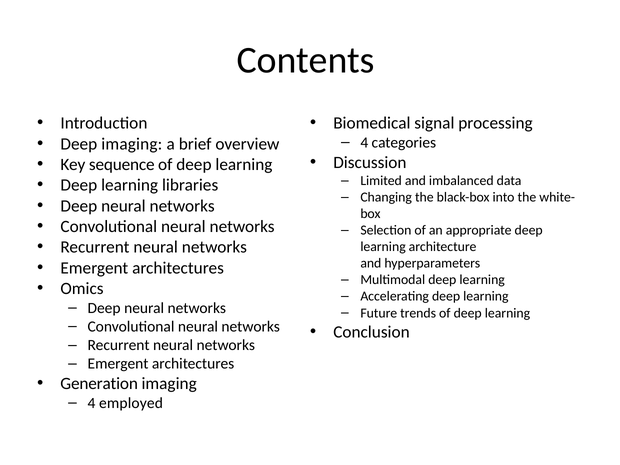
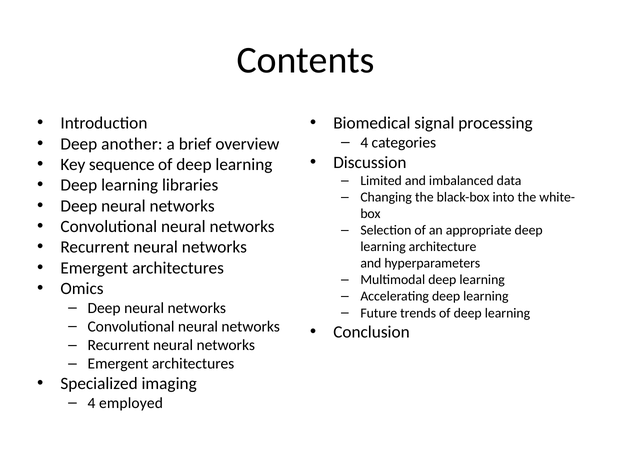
Deep imaging: imaging -> another
Generation: Generation -> Specialized
